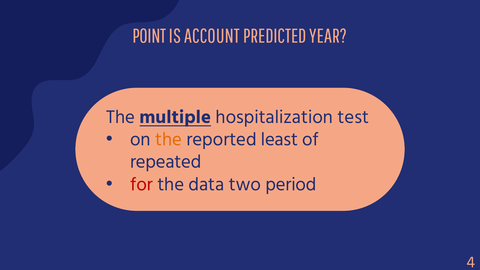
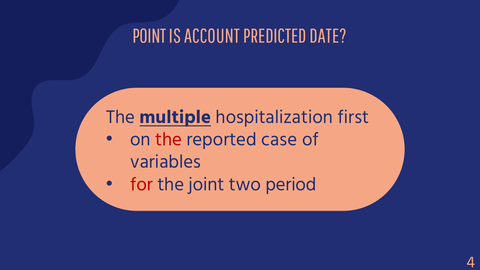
YEAR: YEAR -> DATE
test: test -> first
the at (169, 139) colour: orange -> red
least: least -> case
repeated: repeated -> variables
data: data -> joint
